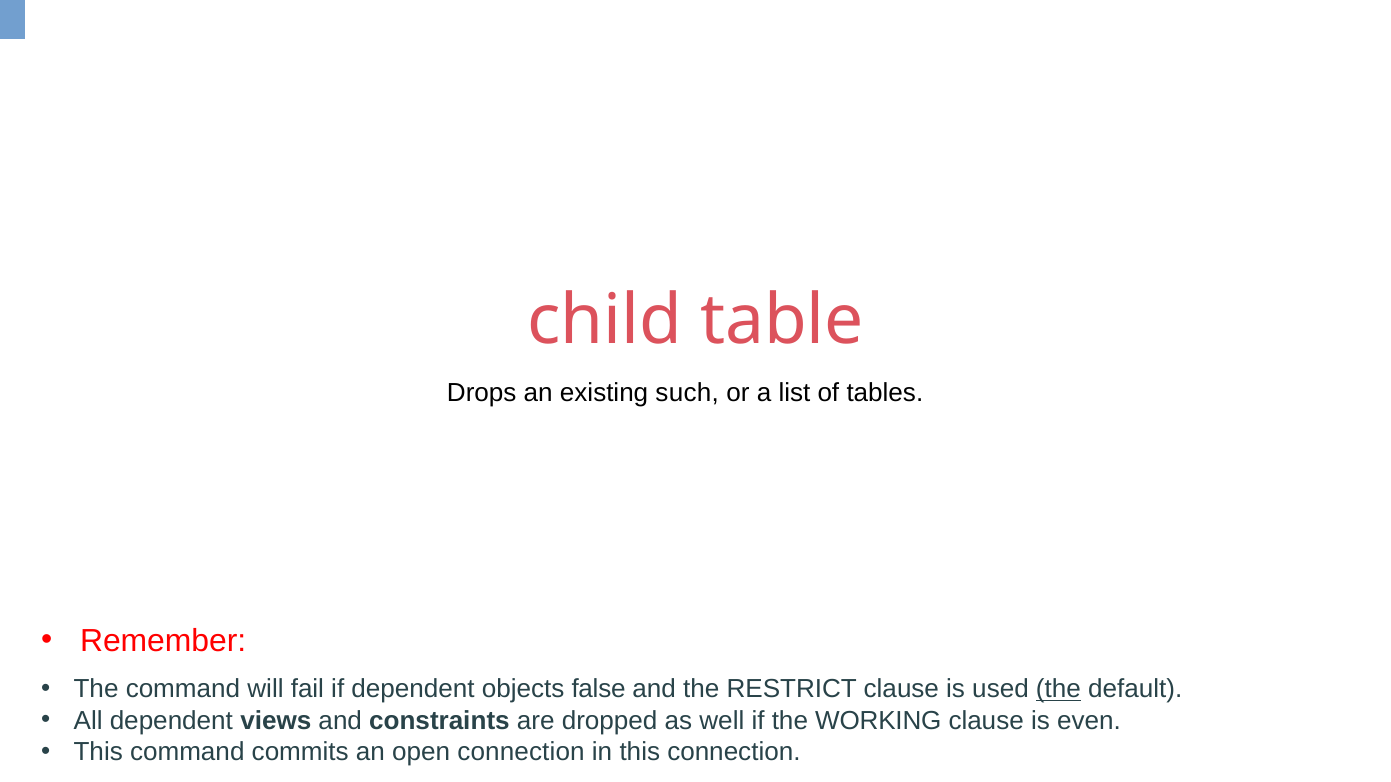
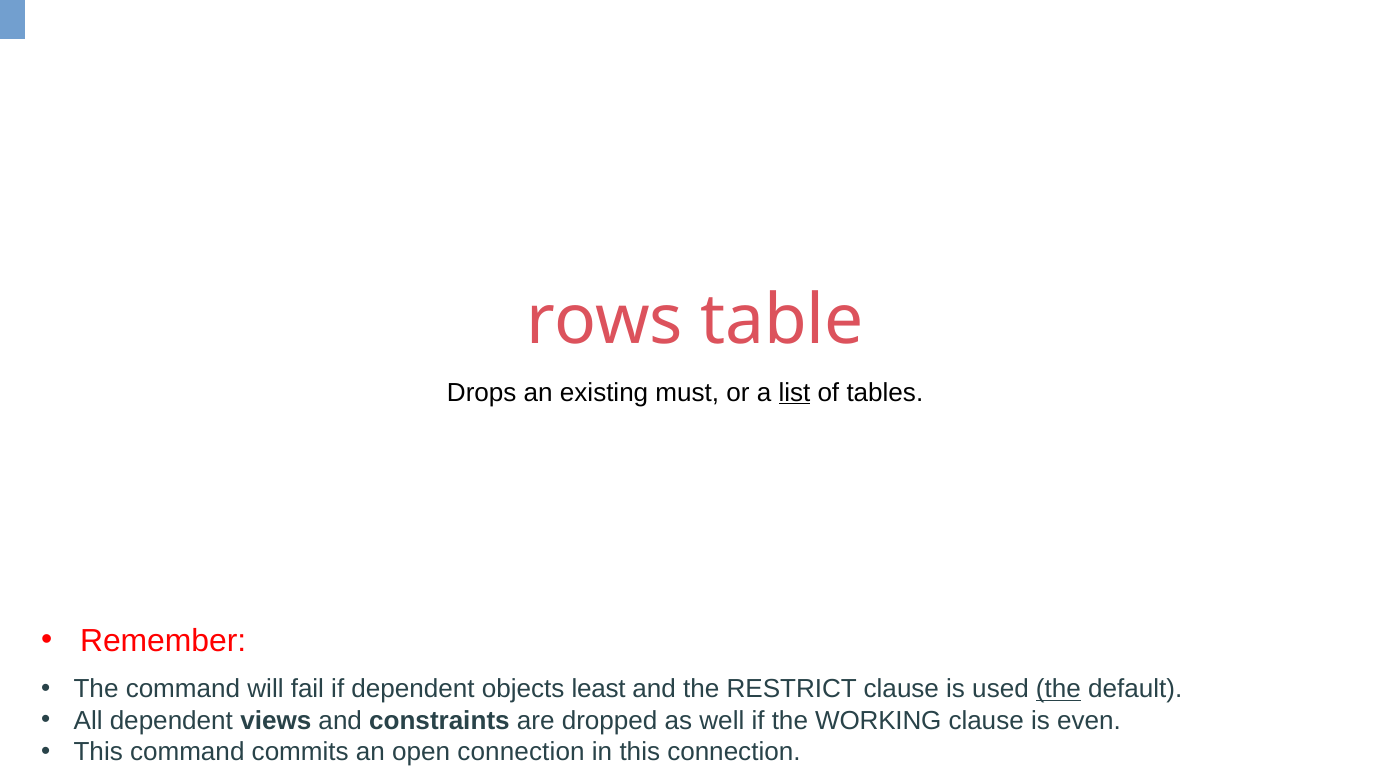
child: child -> rows
such: such -> must
list underline: none -> present
false: false -> least
